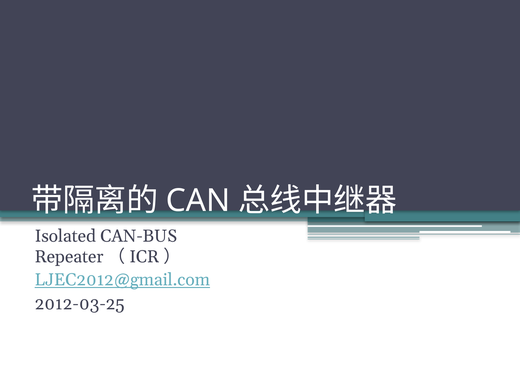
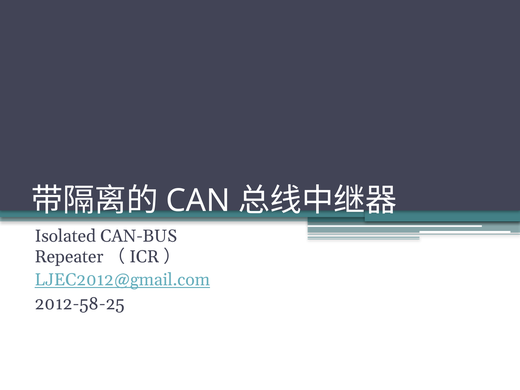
2012-03-25: 2012-03-25 -> 2012-58-25
